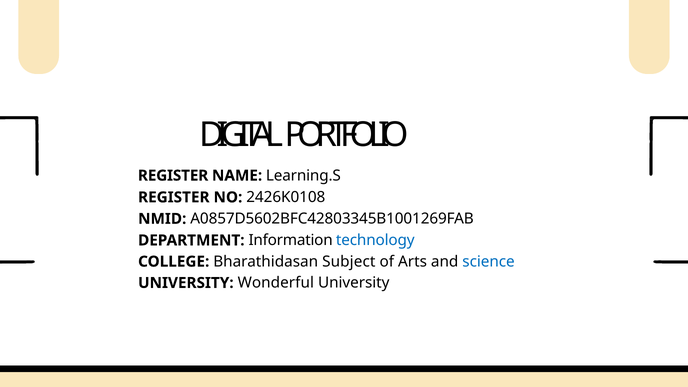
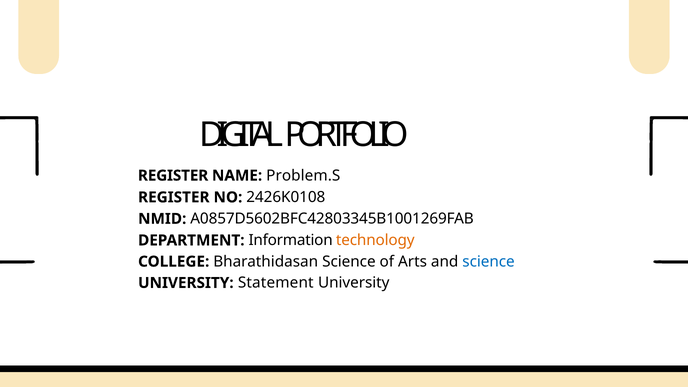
Learning.S: Learning.S -> Problem.S
technology colour: blue -> orange
Bharathidasan Subject: Subject -> Science
Wonderful: Wonderful -> Statement
